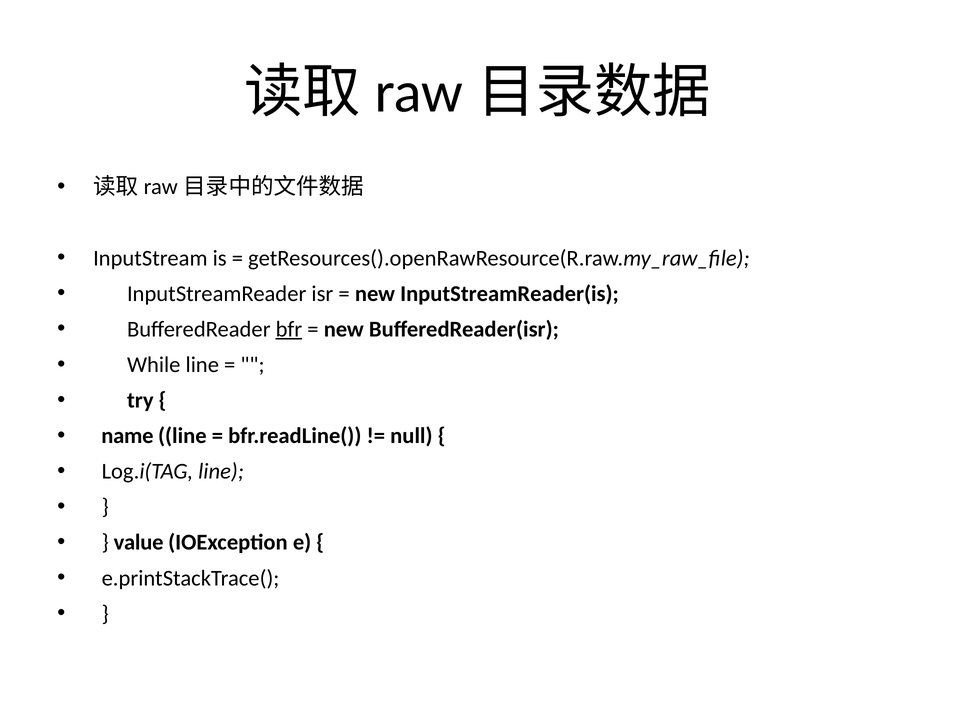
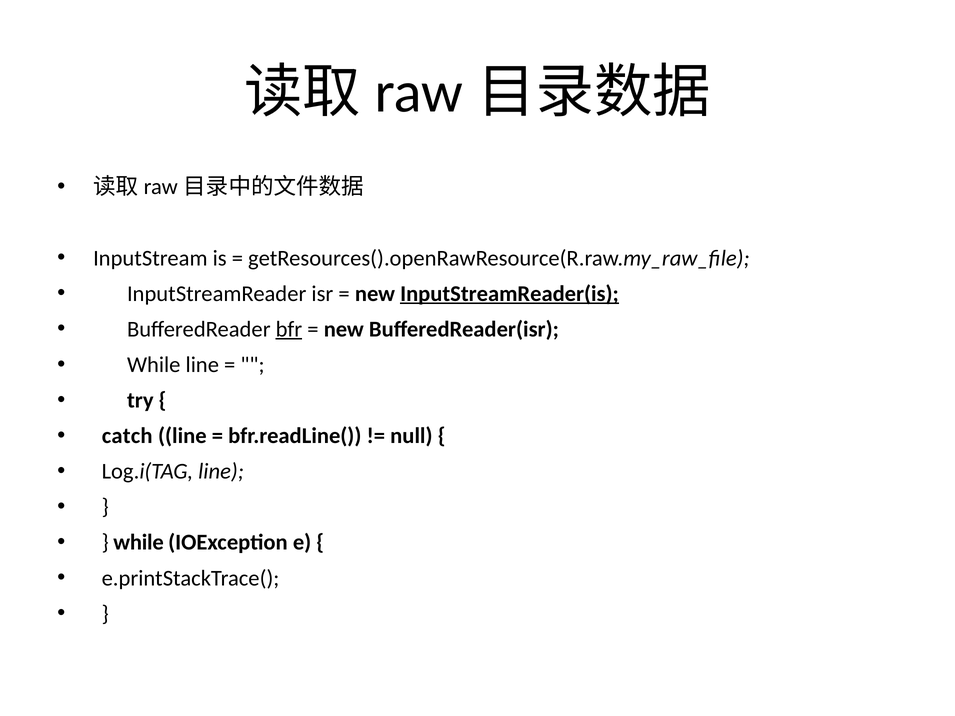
InputStreamReader(is underline: none -> present
name: name -> catch
value at (139, 543): value -> while
